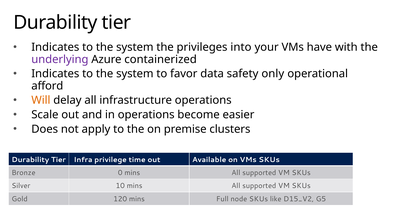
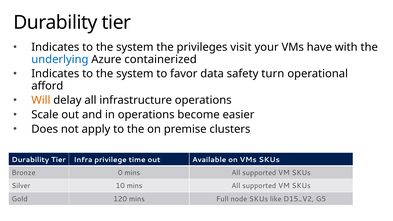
into: into -> visit
underlying colour: purple -> blue
only: only -> turn
